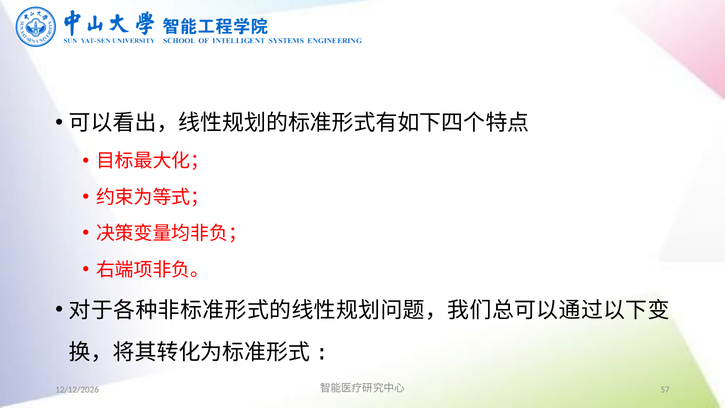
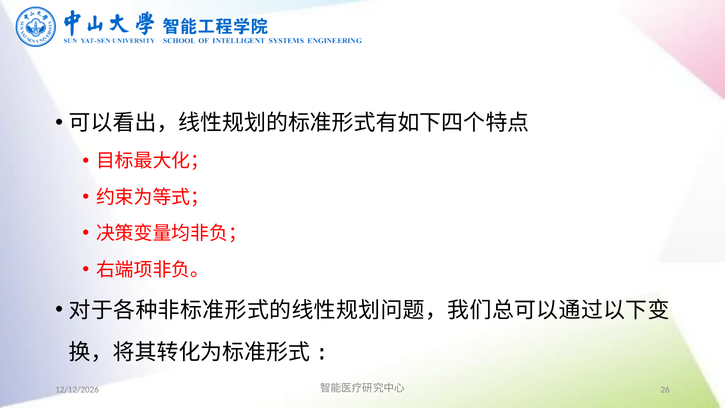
57: 57 -> 26
